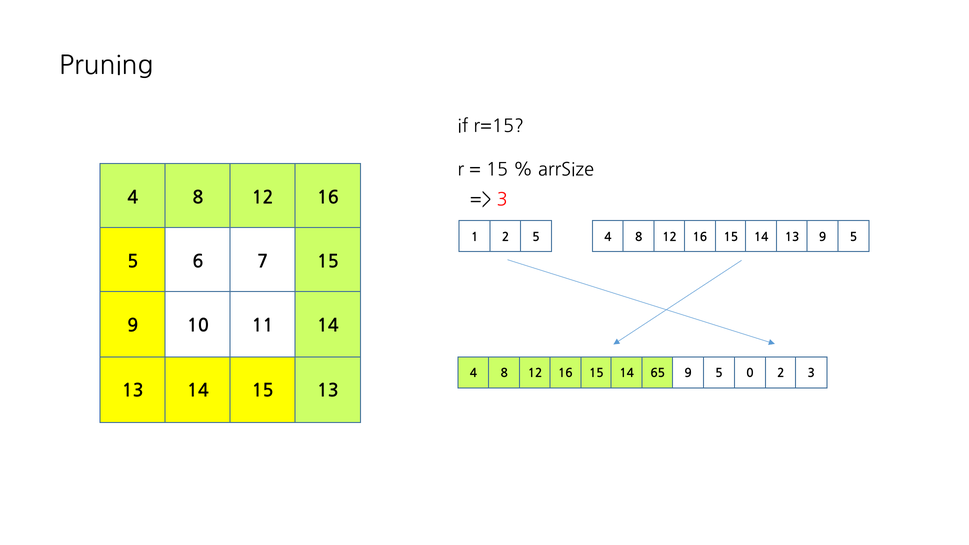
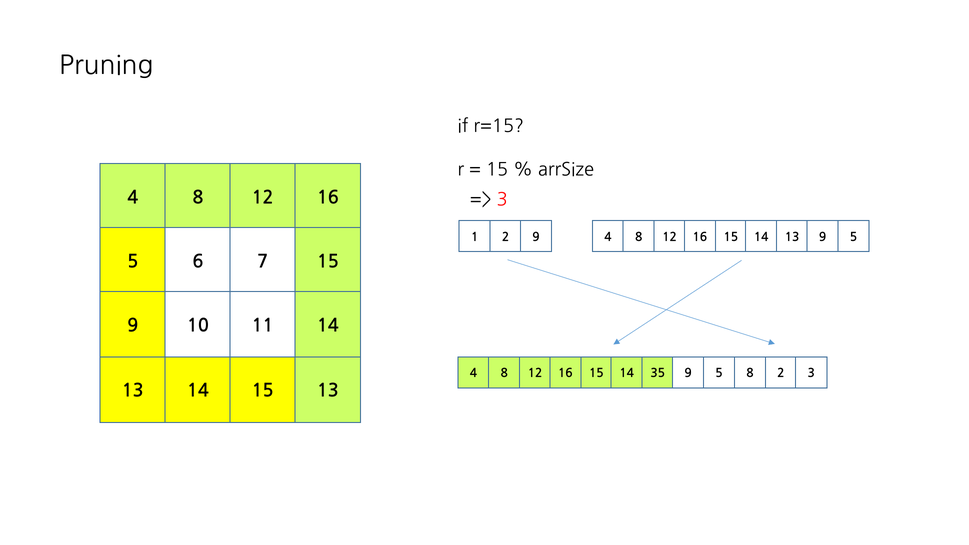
2 5: 5 -> 9
65: 65 -> 35
5 0: 0 -> 8
